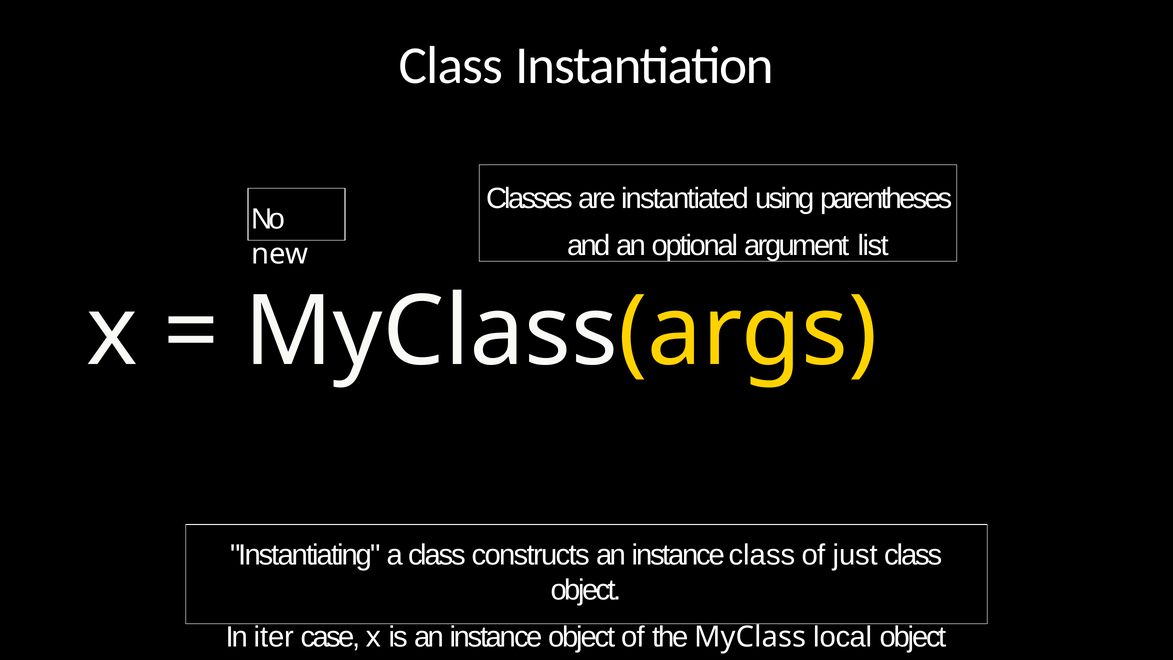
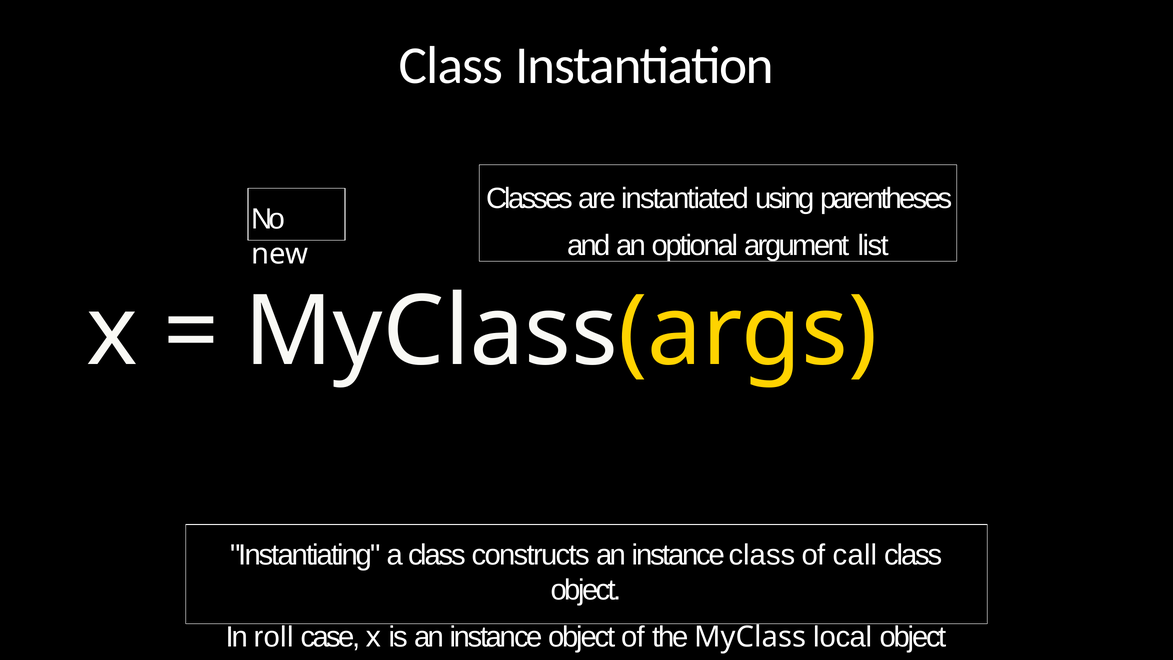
just: just -> call
iter: iter -> roll
